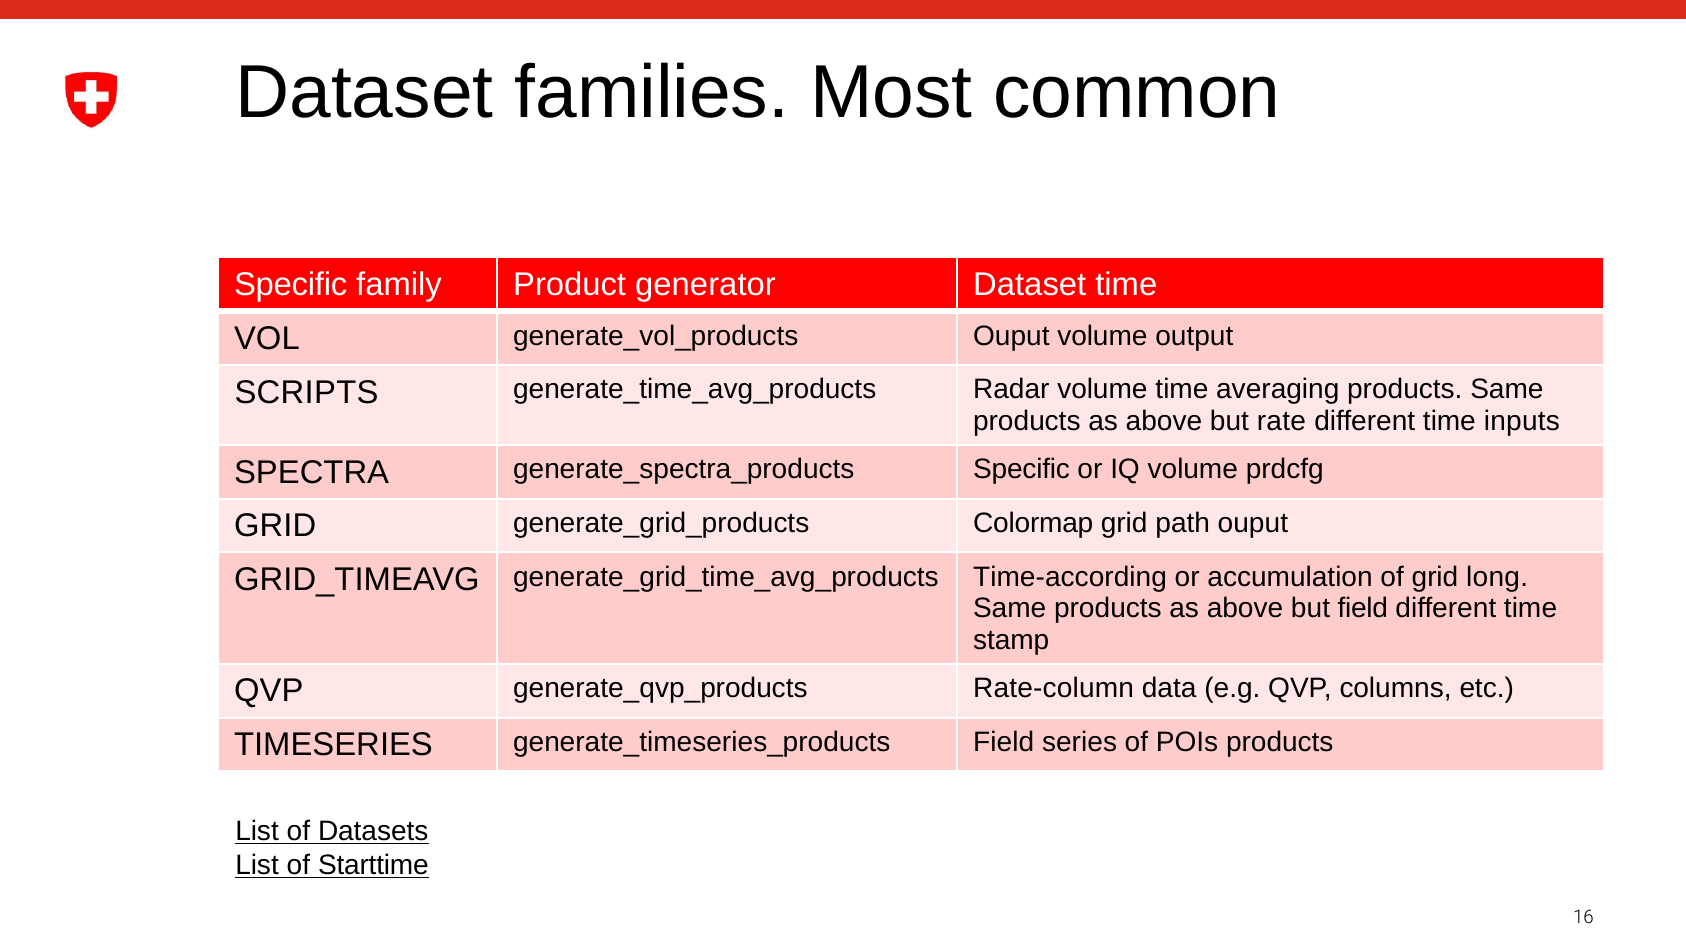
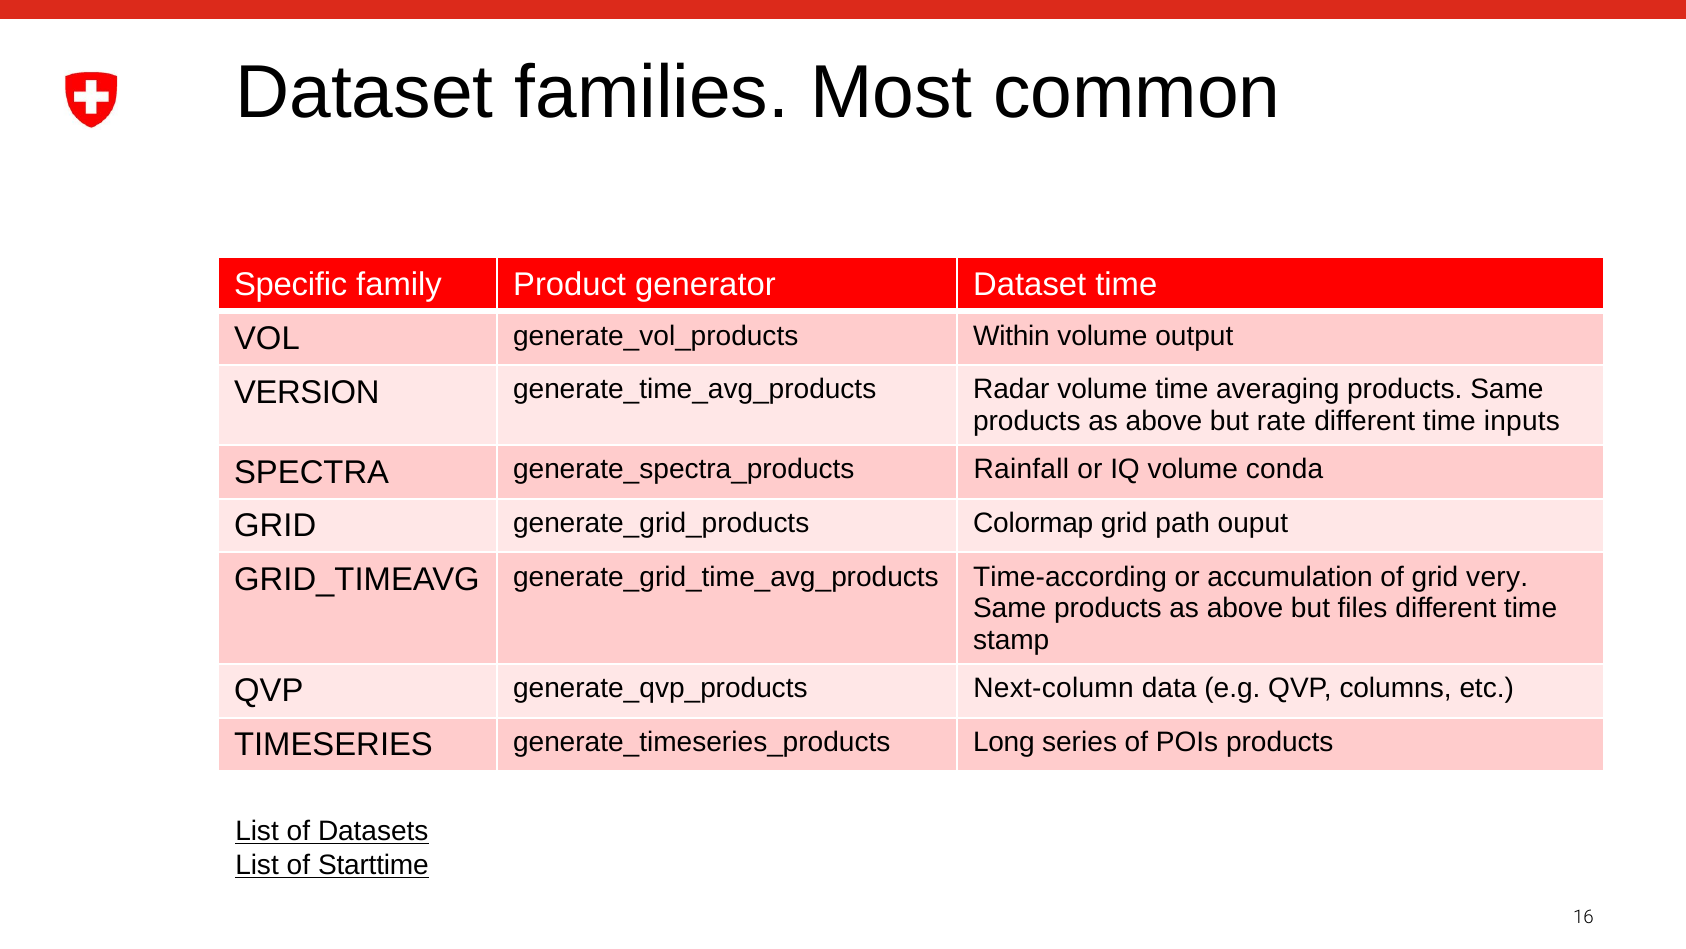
Ouput at (1011, 336): Ouput -> Within
SCRIPTS: SCRIPTS -> VERSION
Specific at (1022, 469): Specific -> Rainfall
prdcfg: prdcfg -> conda
long: long -> very
but field: field -> files
Rate-column: Rate-column -> Next-column
Field at (1004, 742): Field -> Long
